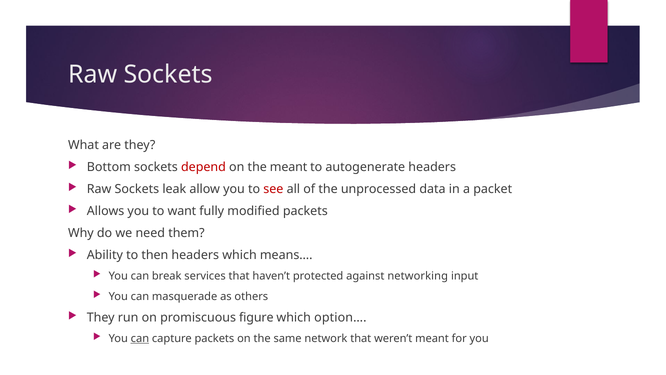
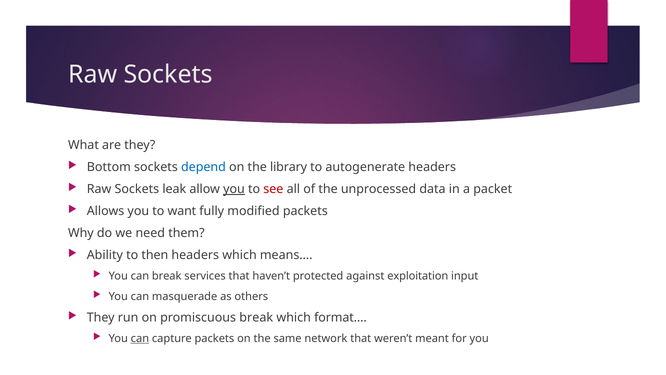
depend colour: red -> blue
the meant: meant -> library
you at (234, 189) underline: none -> present
networking: networking -> exploitation
promiscuous figure: figure -> break
option…: option… -> format…
